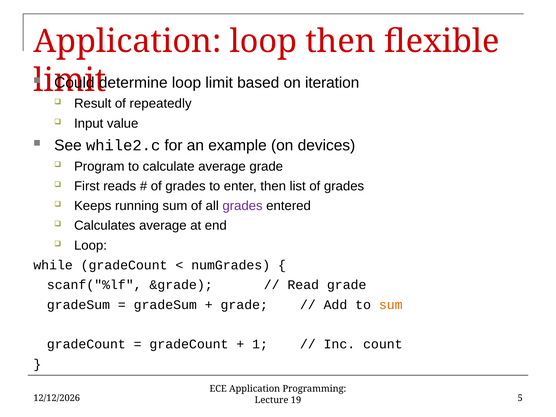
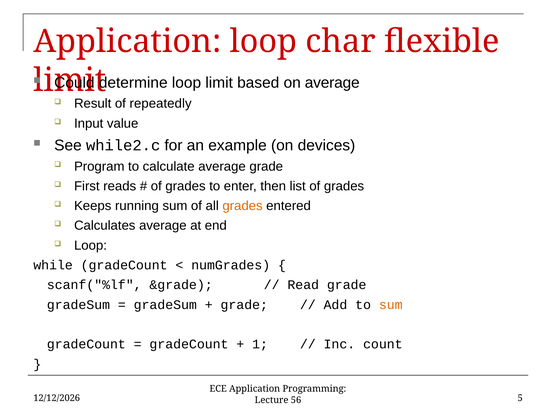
loop then: then -> char
on iteration: iteration -> average
grades at (243, 206) colour: purple -> orange
19: 19 -> 56
